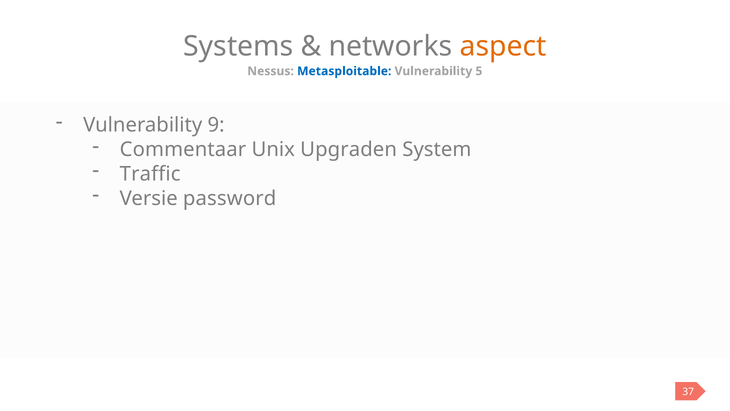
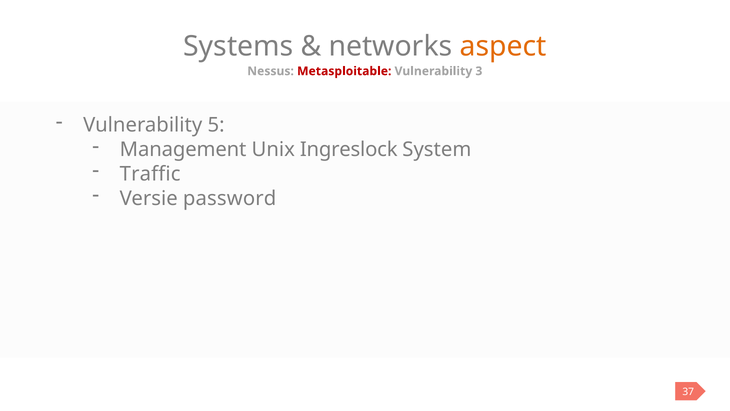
Metasploitable colour: blue -> red
5: 5 -> 3
9: 9 -> 5
Commentaar: Commentaar -> Management
Upgraden: Upgraden -> Ingreslock
